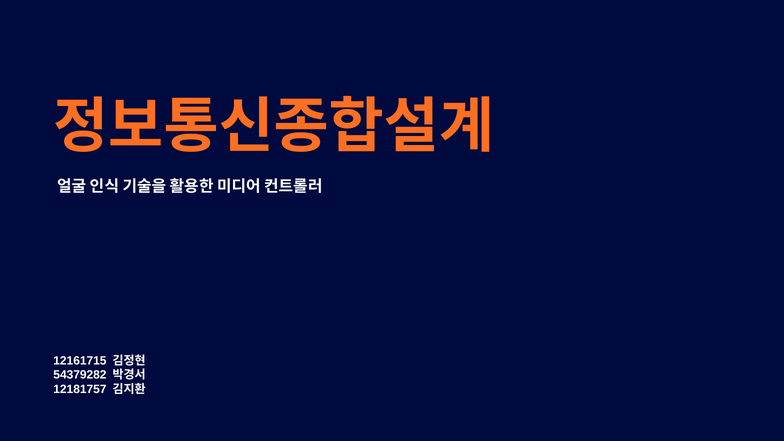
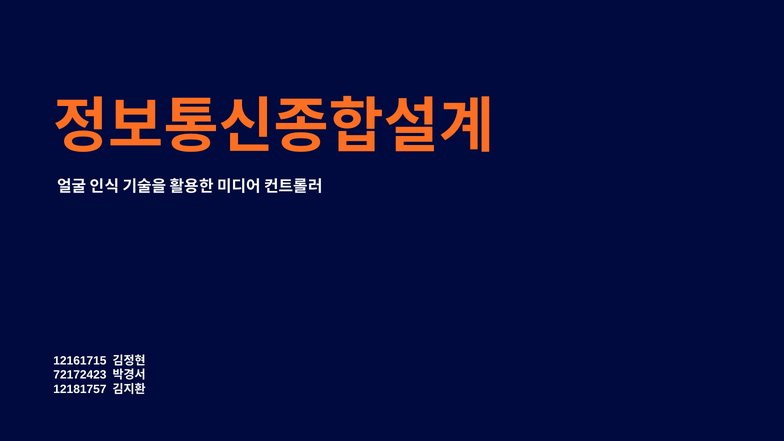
54379282: 54379282 -> 72172423
